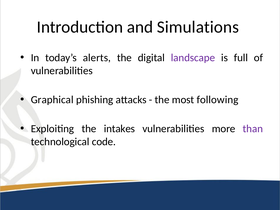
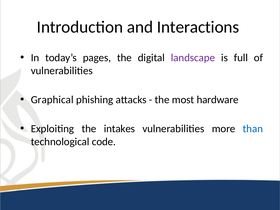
Simulations: Simulations -> Interactions
alerts: alerts -> pages
following: following -> hardware
than colour: purple -> blue
